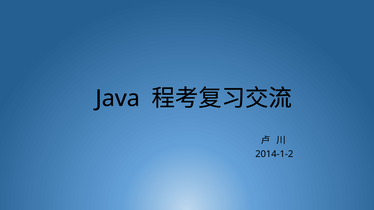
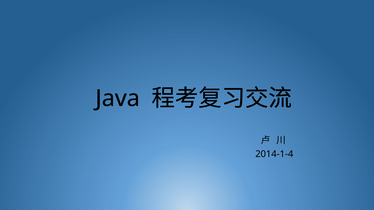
2014-1-2: 2014-1-2 -> 2014-1-4
